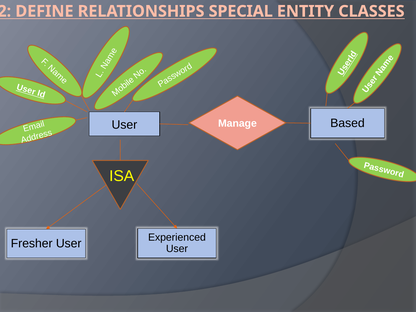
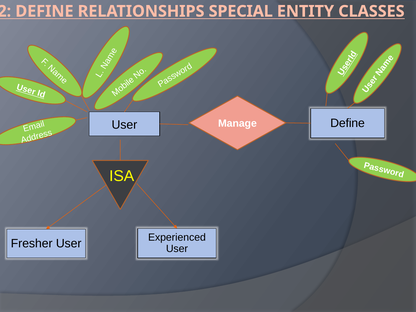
Based at (347, 123): Based -> Define
